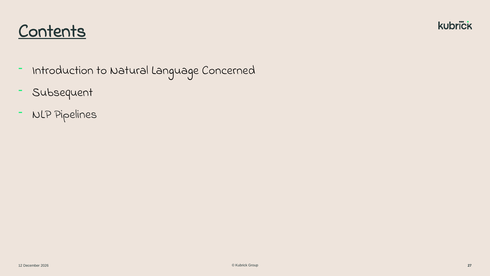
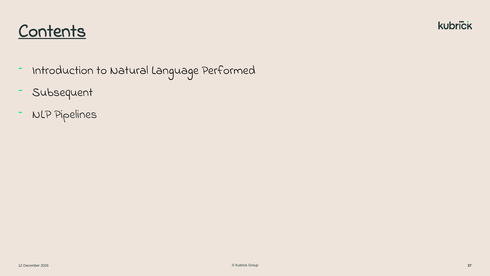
Concerned: Concerned -> Performed
